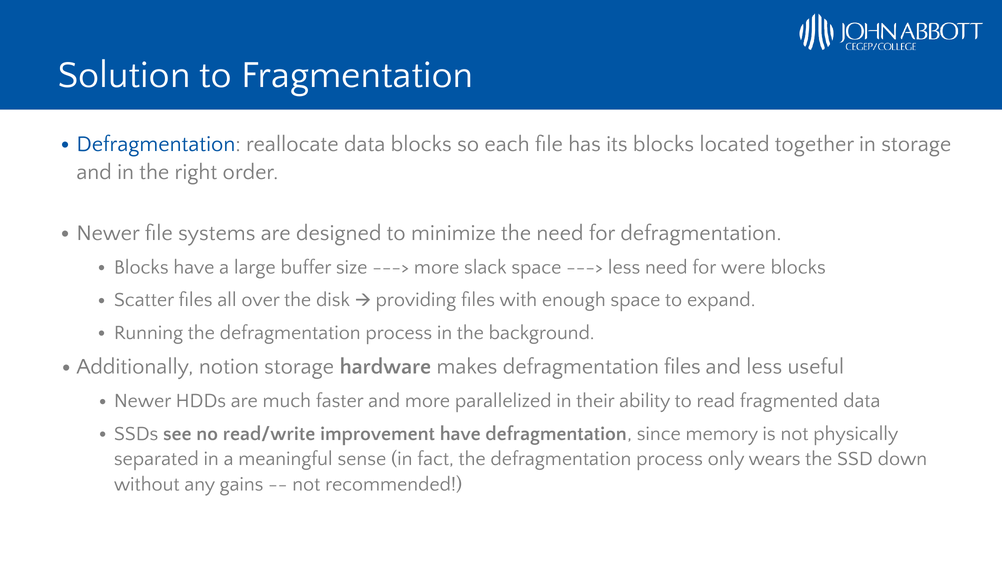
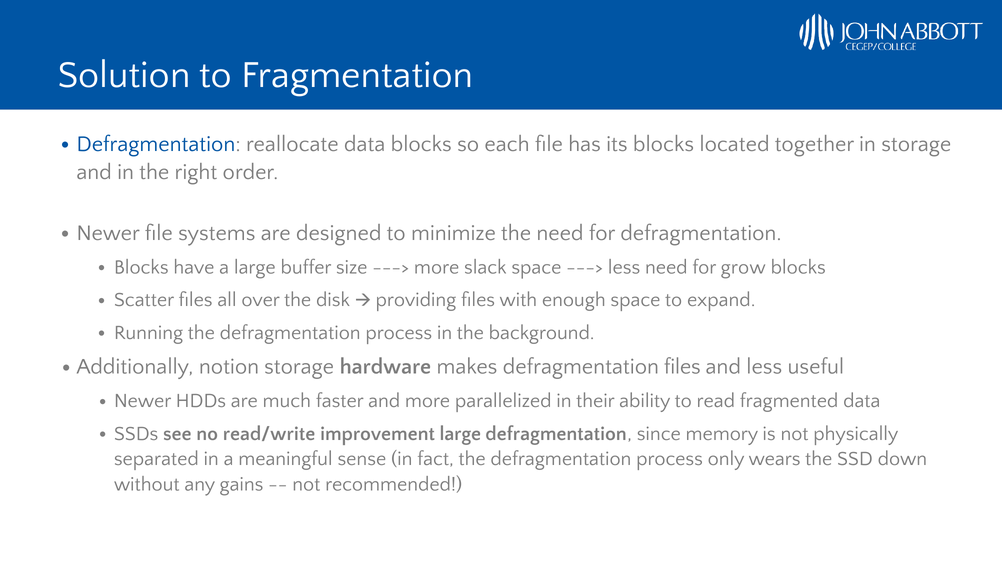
were: were -> grow
improvement have: have -> large
